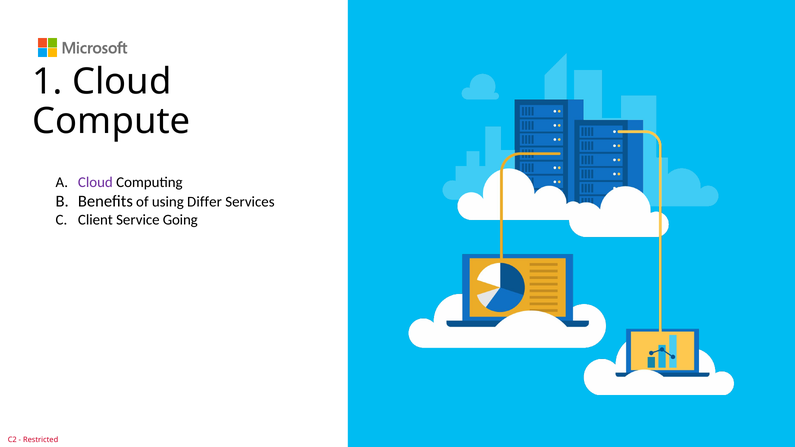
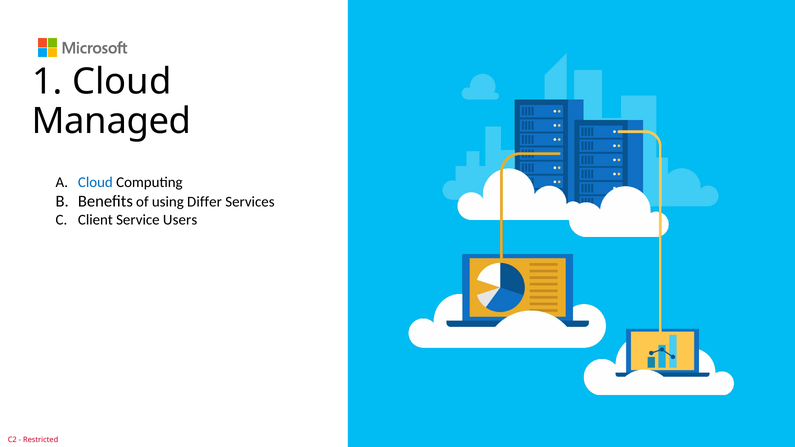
Compute: Compute -> Managed
Cloud at (95, 182) colour: purple -> blue
Going: Going -> Users
